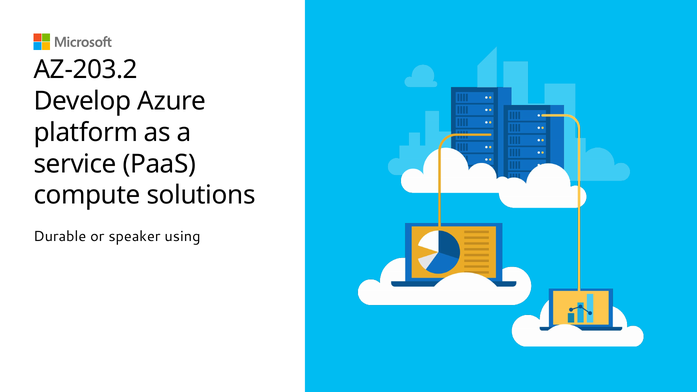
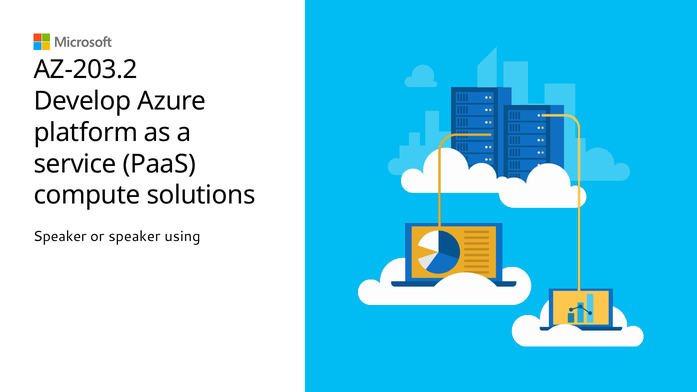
Durable at (60, 236): Durable -> Speaker
